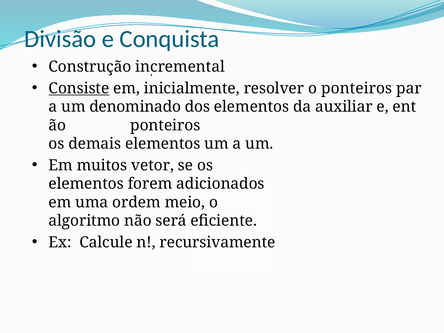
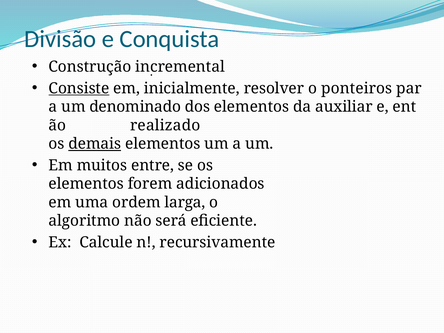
ponteiros at (165, 125): ponteiros -> realizado
demais underline: none -> present
vetor: vetor -> entre
meio: meio -> larga
